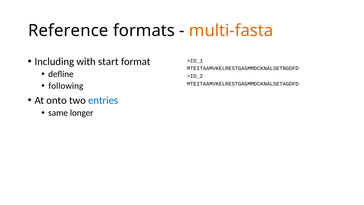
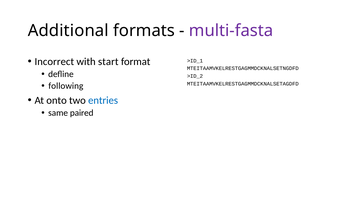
Reference: Reference -> Additional
multi-fasta colour: orange -> purple
Including: Including -> Incorrect
longer: longer -> paired
